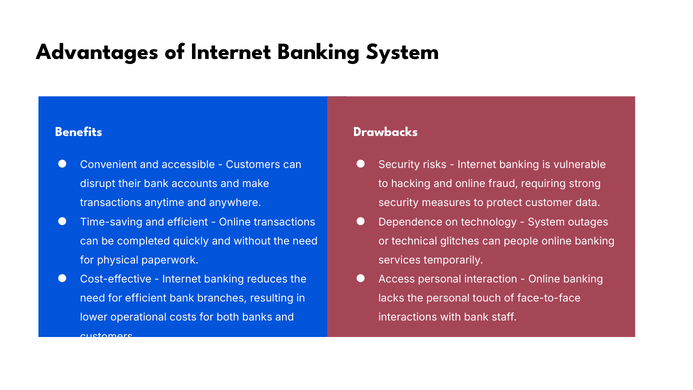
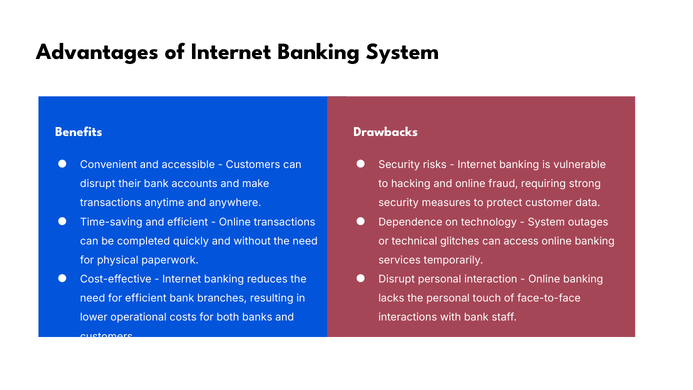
people: people -> access
Access at (397, 279): Access -> Disrupt
